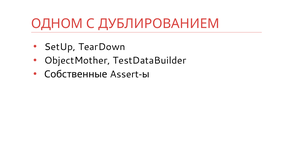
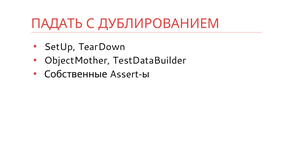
ОДНОМ: ОДНОМ -> ПАДАТЬ
